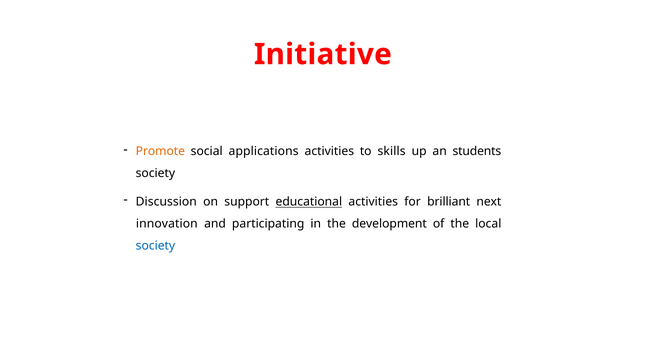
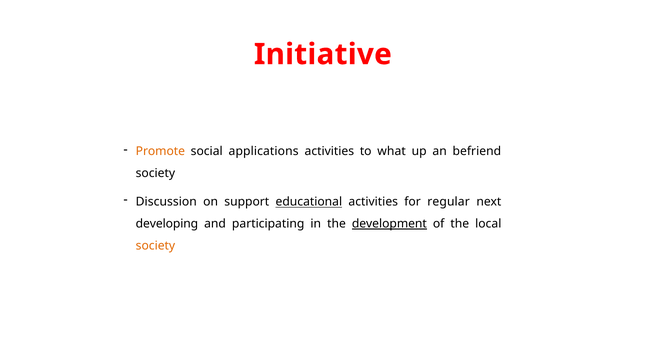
skills: skills -> what
students: students -> befriend
brilliant: brilliant -> regular
innovation: innovation -> developing
development underline: none -> present
society at (155, 245) colour: blue -> orange
